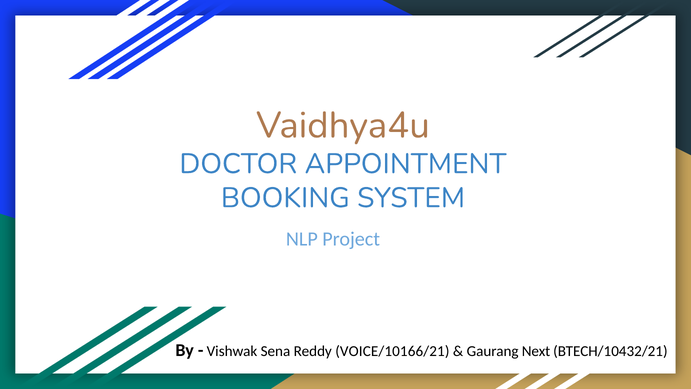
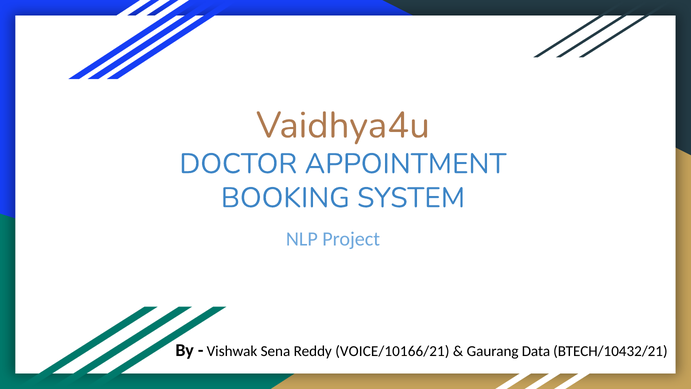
Next: Next -> Data
